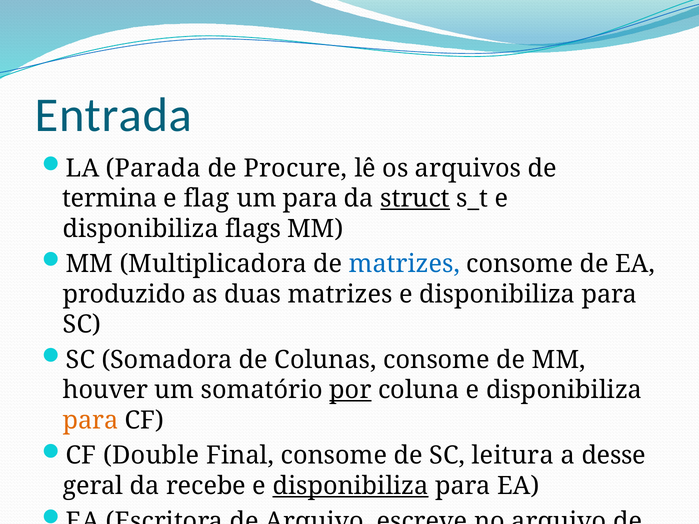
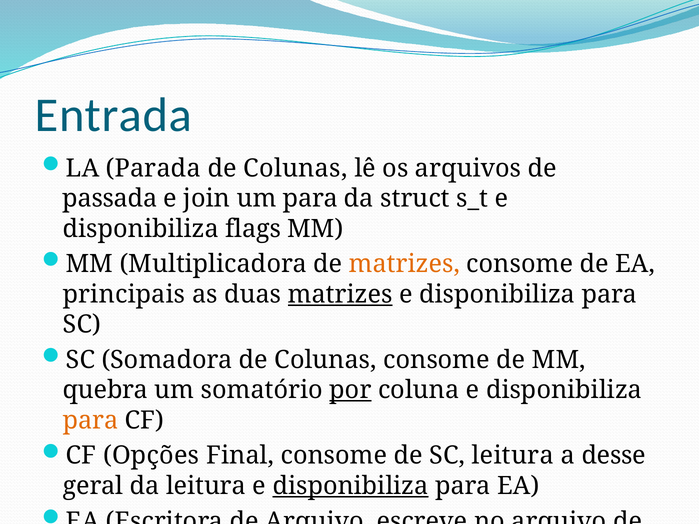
Procure at (295, 168): Procure -> Colunas
termina: termina -> passada
flag: flag -> join
struct underline: present -> none
matrizes at (404, 264) colour: blue -> orange
produzido: produzido -> principais
matrizes at (340, 294) underline: none -> present
houver: houver -> quebra
Double: Double -> Opções
da recebe: recebe -> leitura
